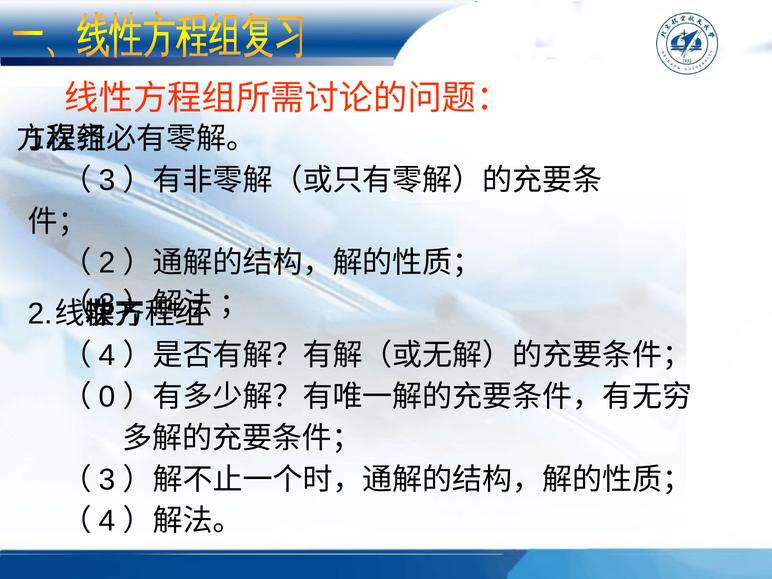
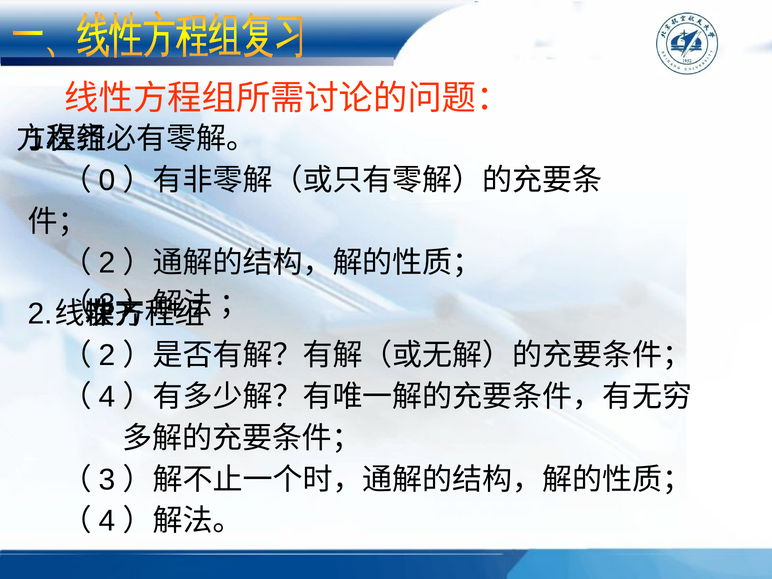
3 at (107, 180): 3 -> 0
4 at (107, 355): 4 -> 2
0 at (107, 397): 0 -> 4
